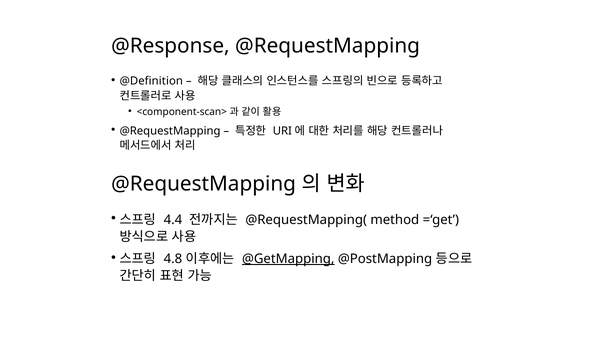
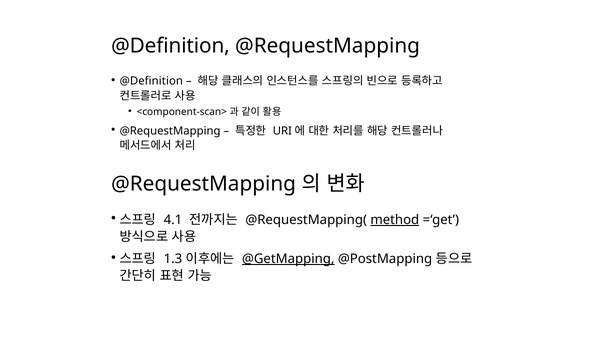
@Response at (170, 46): @Response -> @Definition
4.4: 4.4 -> 4.1
method underline: none -> present
4.8: 4.8 -> 1.3
